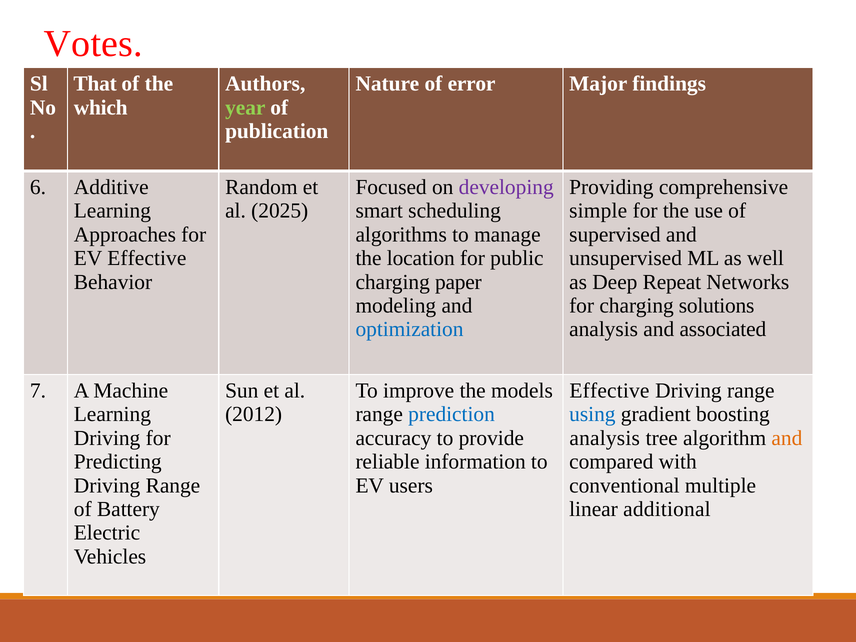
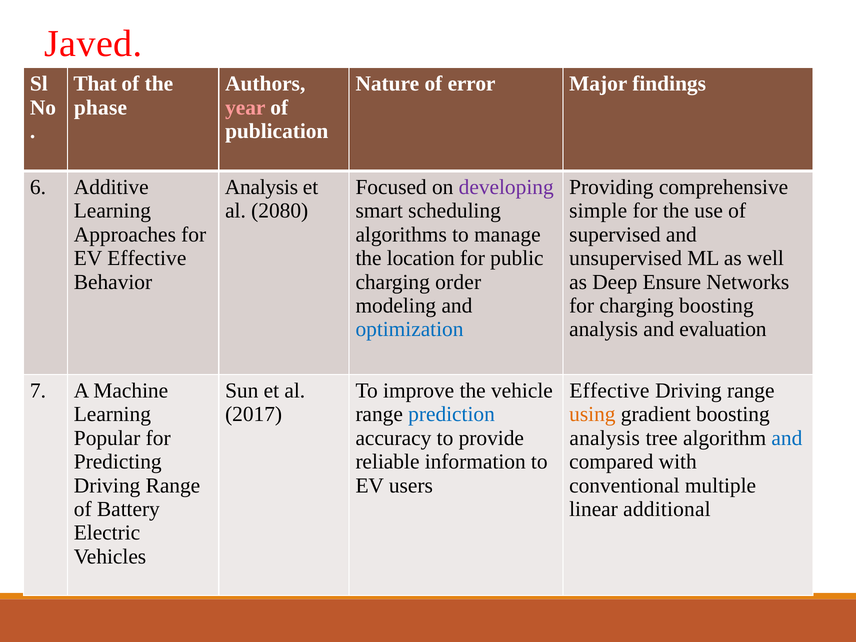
Votes: Votes -> Javed
which: which -> phase
year colour: light green -> pink
Random at (261, 187): Random -> Analysis
2025: 2025 -> 2080
paper: paper -> order
Repeat: Repeat -> Ensure
charging solutions: solutions -> boosting
associated: associated -> evaluation
models: models -> vehicle
2012: 2012 -> 2017
using colour: blue -> orange
Driving at (107, 438): Driving -> Popular
and at (787, 438) colour: orange -> blue
